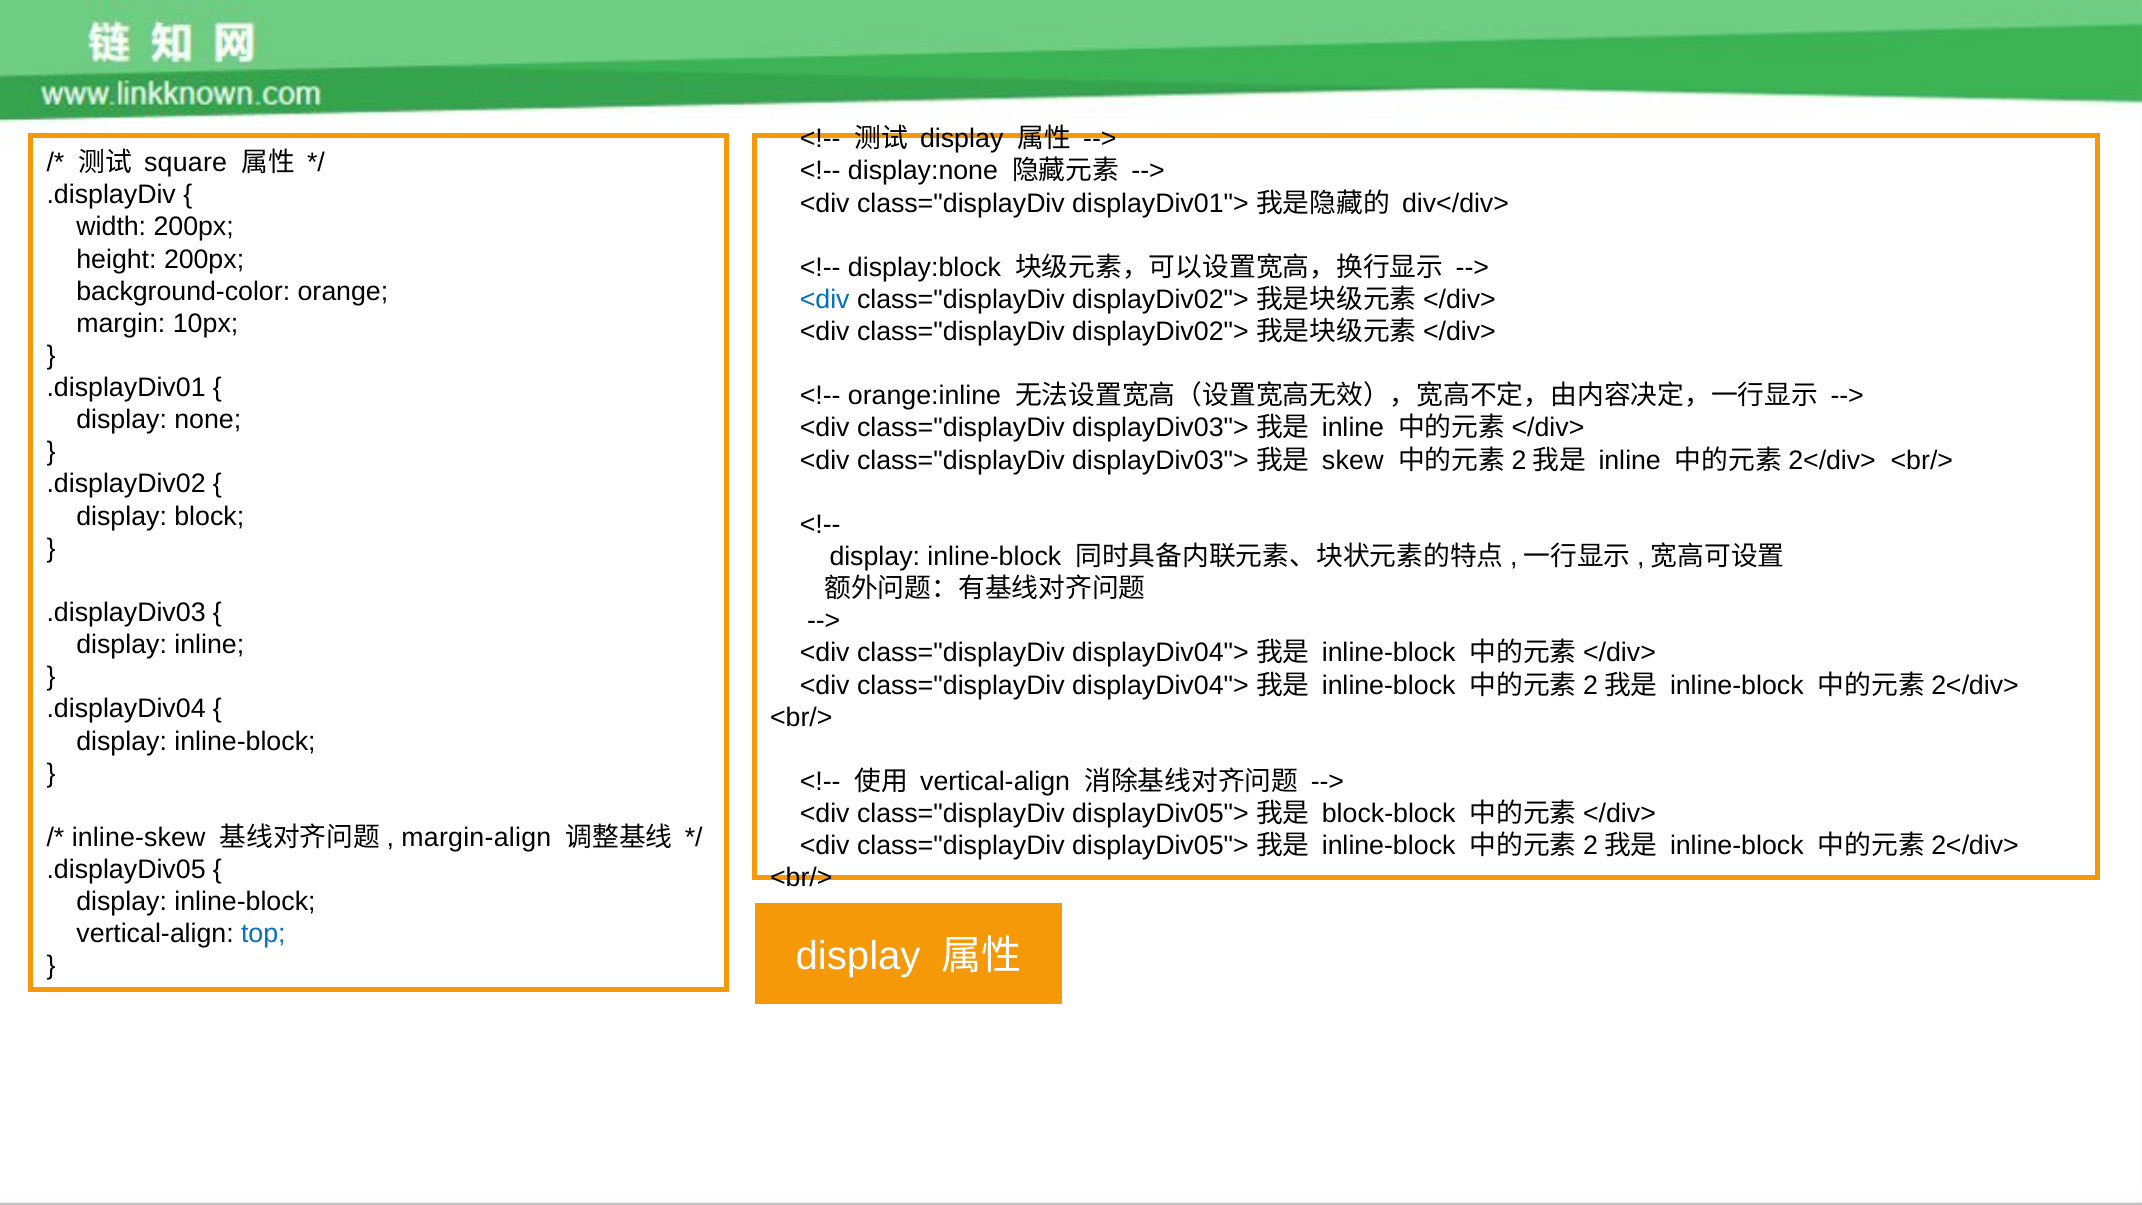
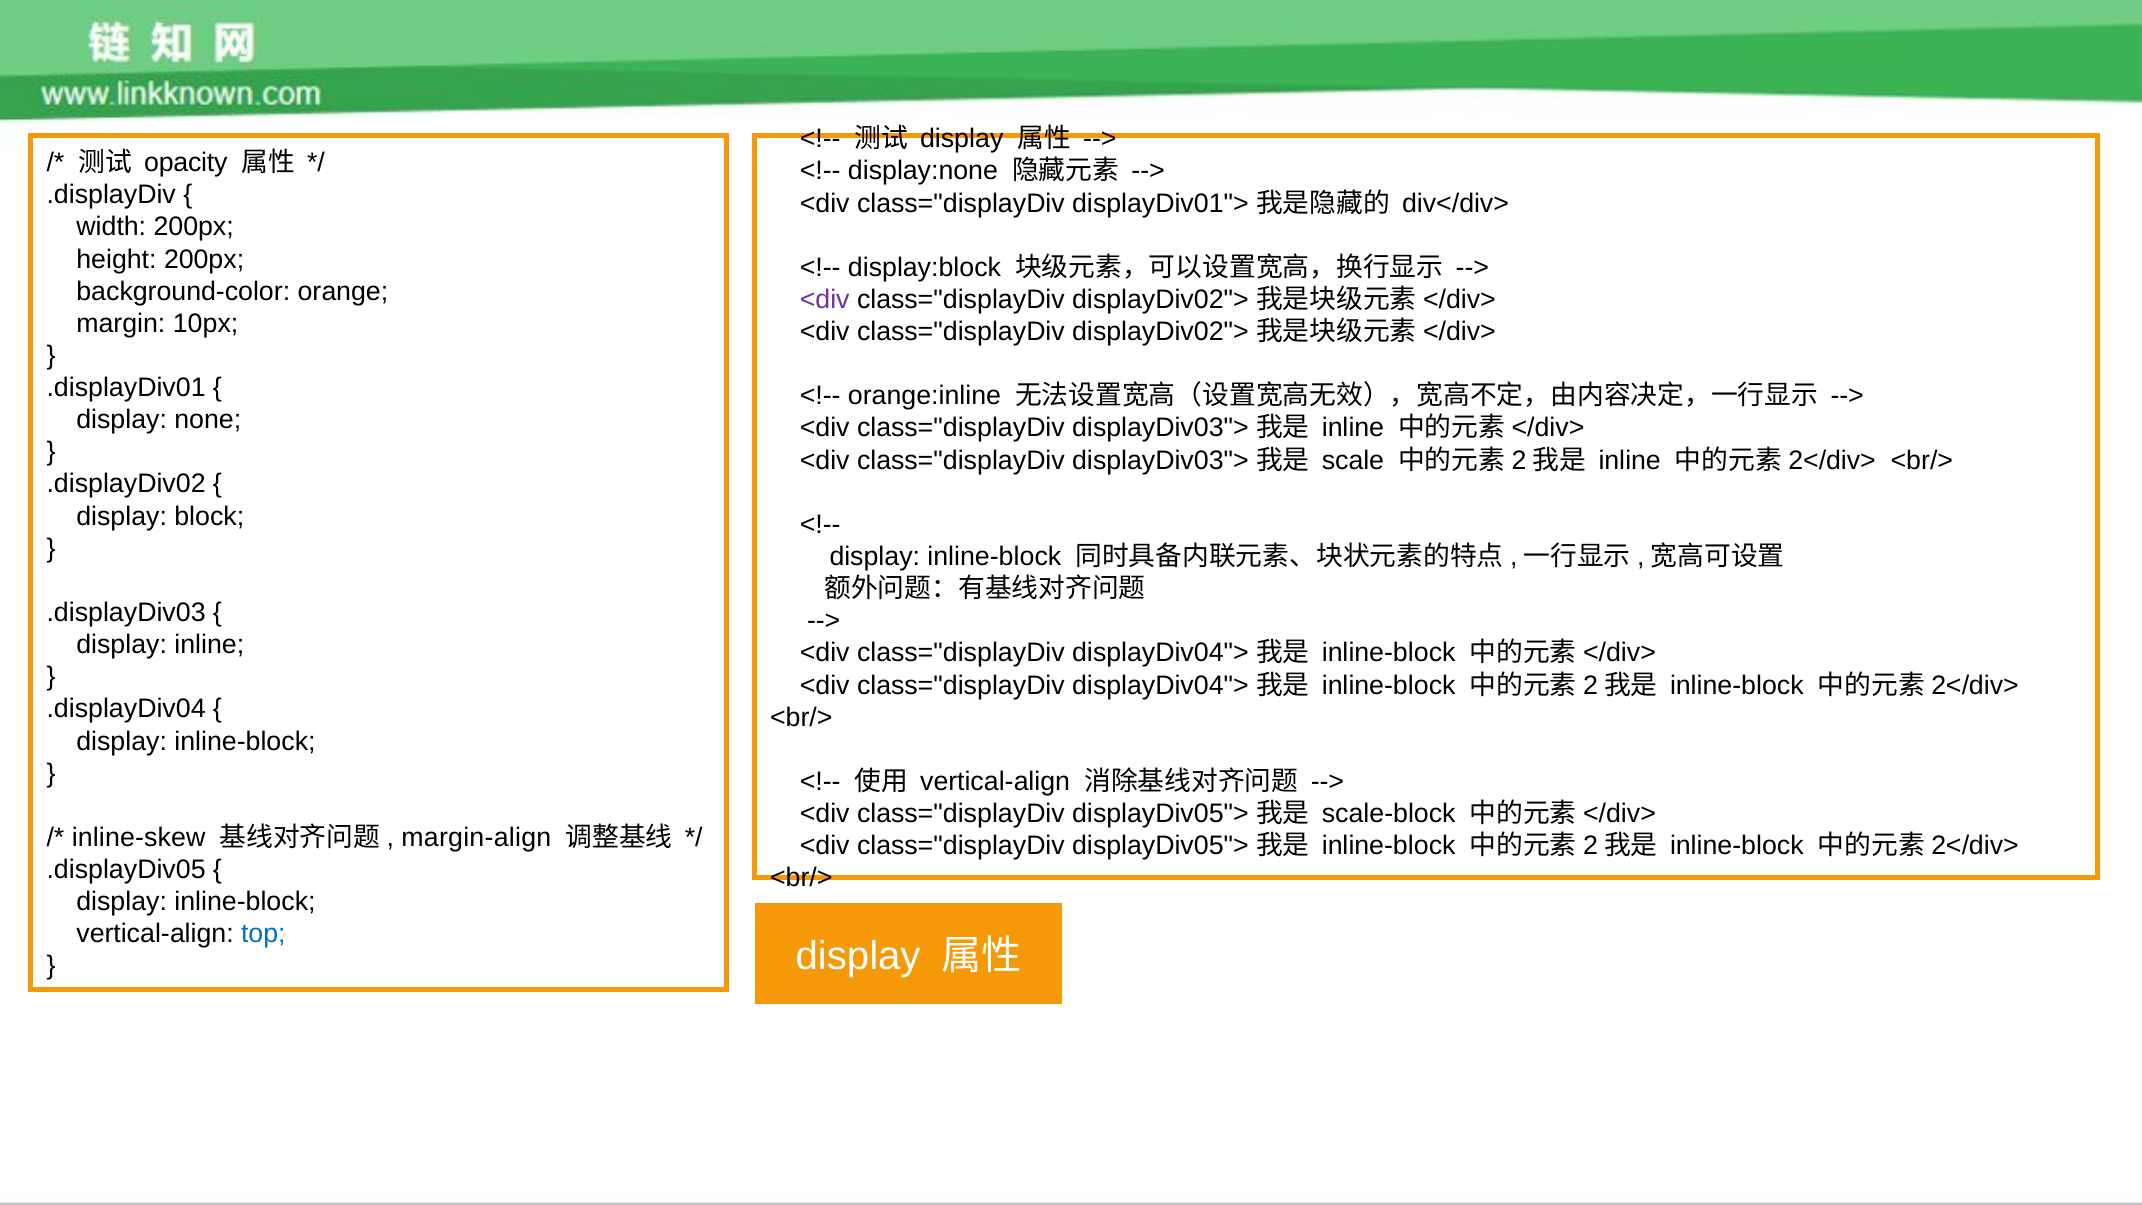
square: square -> opacity
<div at (825, 300) colour: blue -> purple
skew: skew -> scale
block-block: block-block -> scale-block
